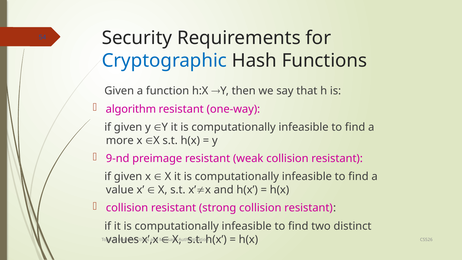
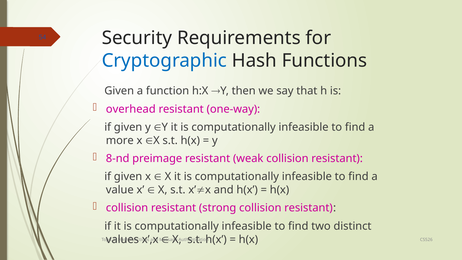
algorithm: algorithm -> overhead
9-nd: 9-nd -> 8-nd
